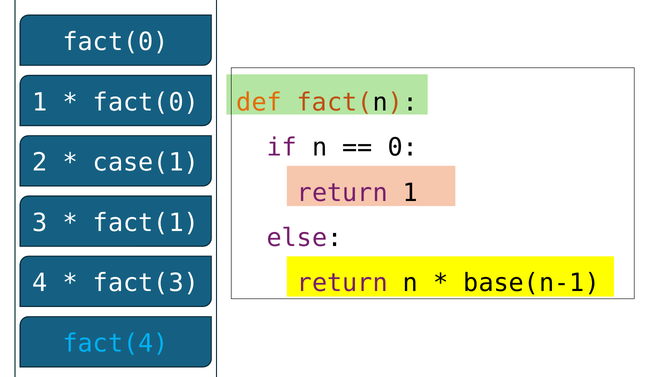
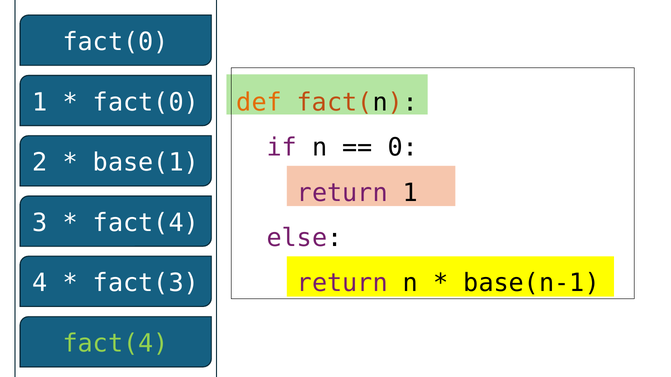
case(1: case(1 -> base(1
fact(1 at (146, 223): fact(1 -> fact(4
fact(4 at (116, 344) colour: light blue -> light green
